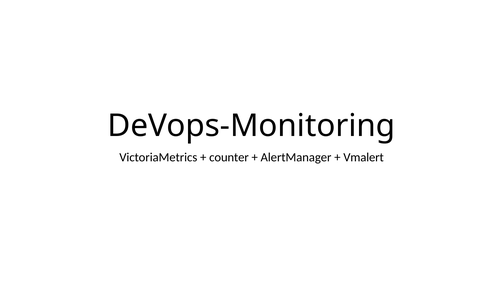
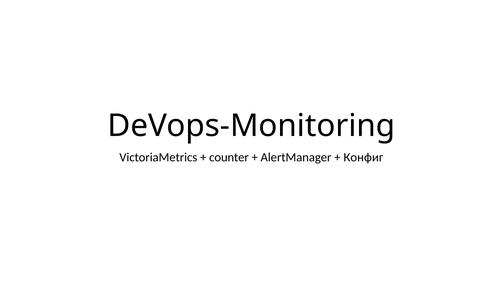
Vmalert: Vmalert -> Конфиг
